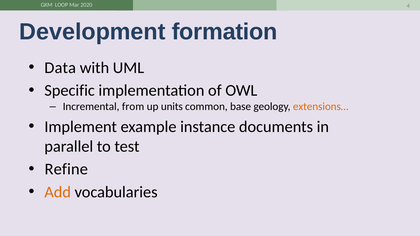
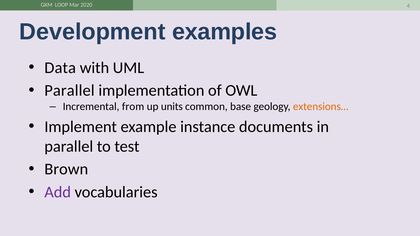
formation: formation -> examples
Specific at (70, 91): Specific -> Parallel
Refine: Refine -> Brown
Add colour: orange -> purple
